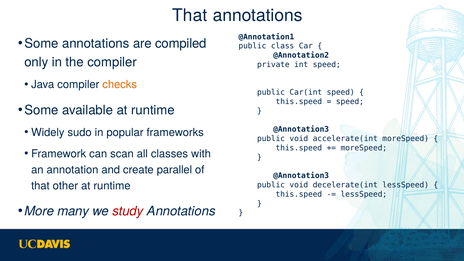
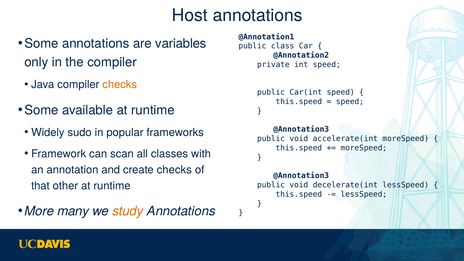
That at (190, 16): That -> Host
compiled: compiled -> variables
create parallel: parallel -> checks
study colour: red -> orange
